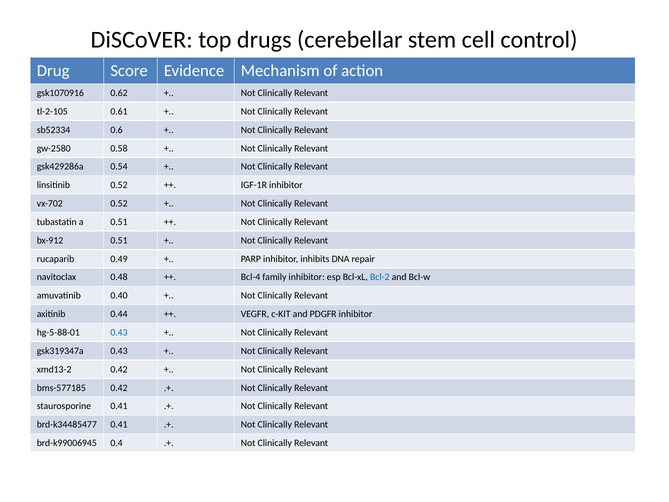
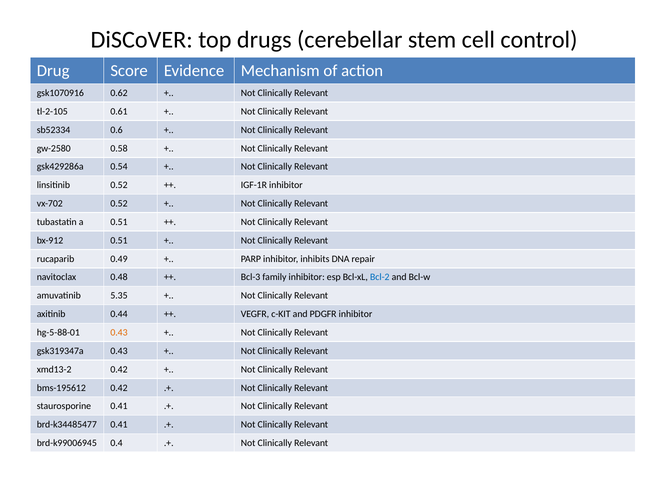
Bcl-4: Bcl-4 -> Bcl-3
0.40: 0.40 -> 5.35
0.43 at (119, 332) colour: blue -> orange
bms-577185: bms-577185 -> bms-195612
